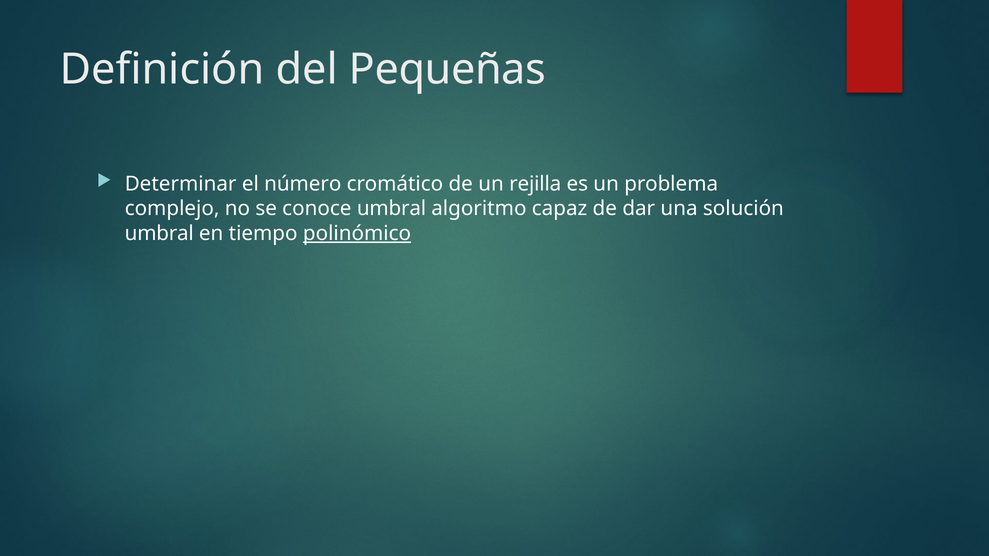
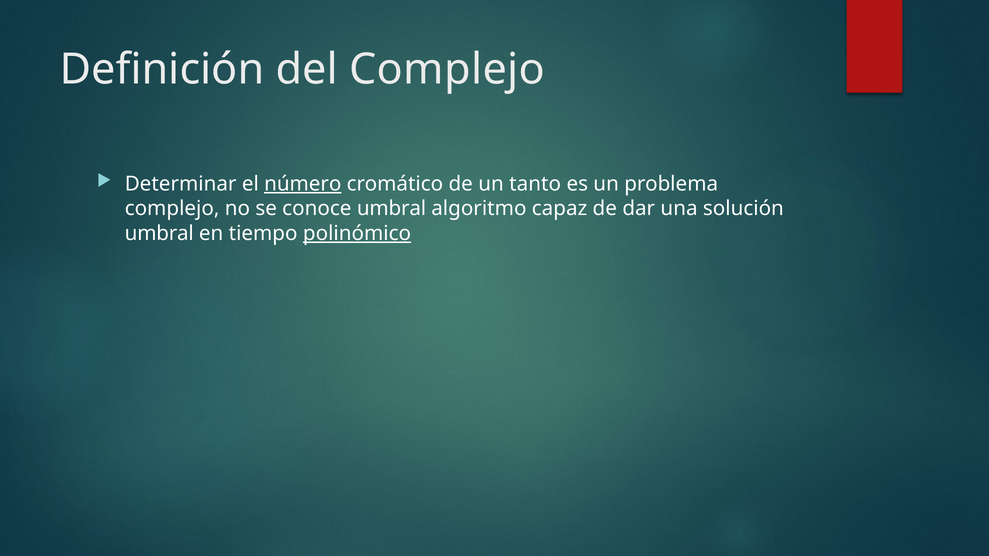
del Pequeñas: Pequeñas -> Complejo
número underline: none -> present
rejilla: rejilla -> tanto
